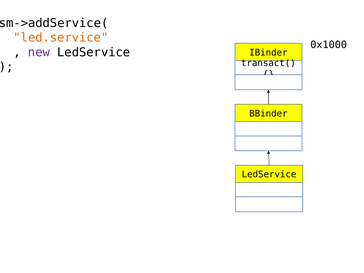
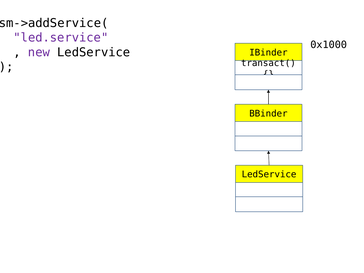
led.service colour: orange -> purple
